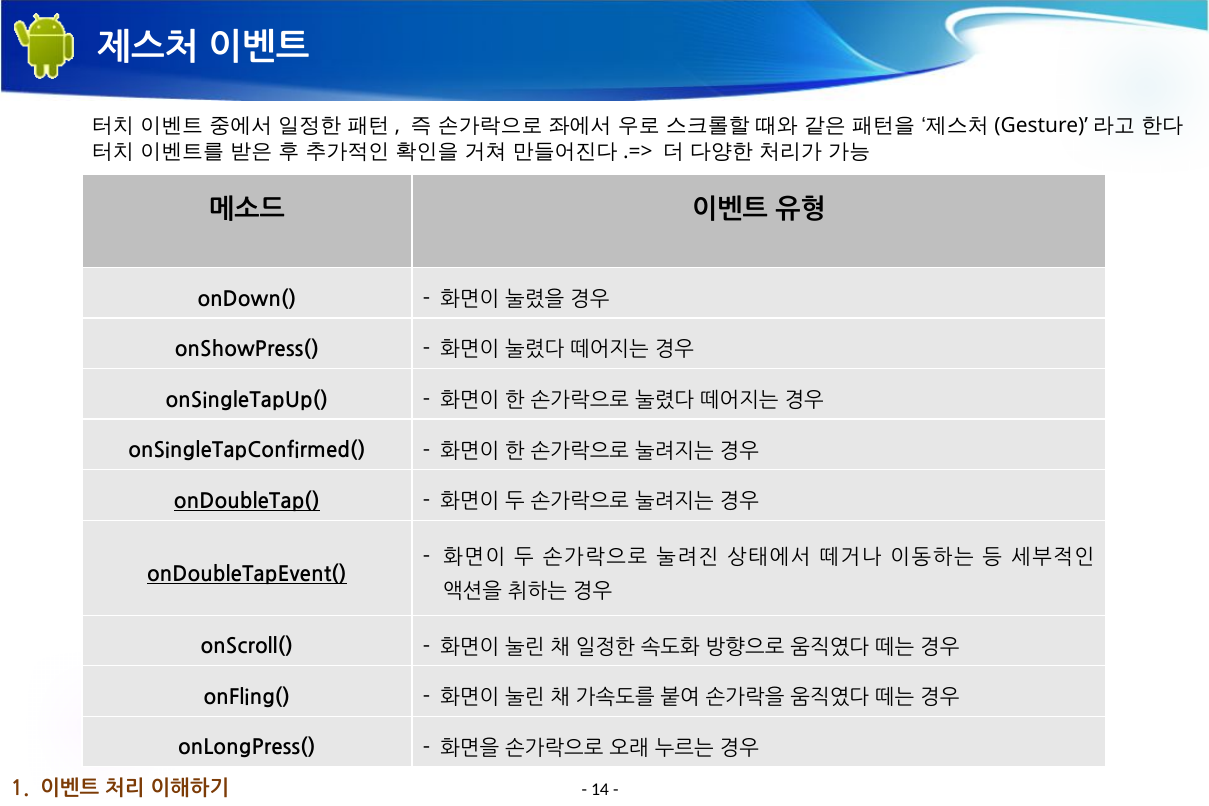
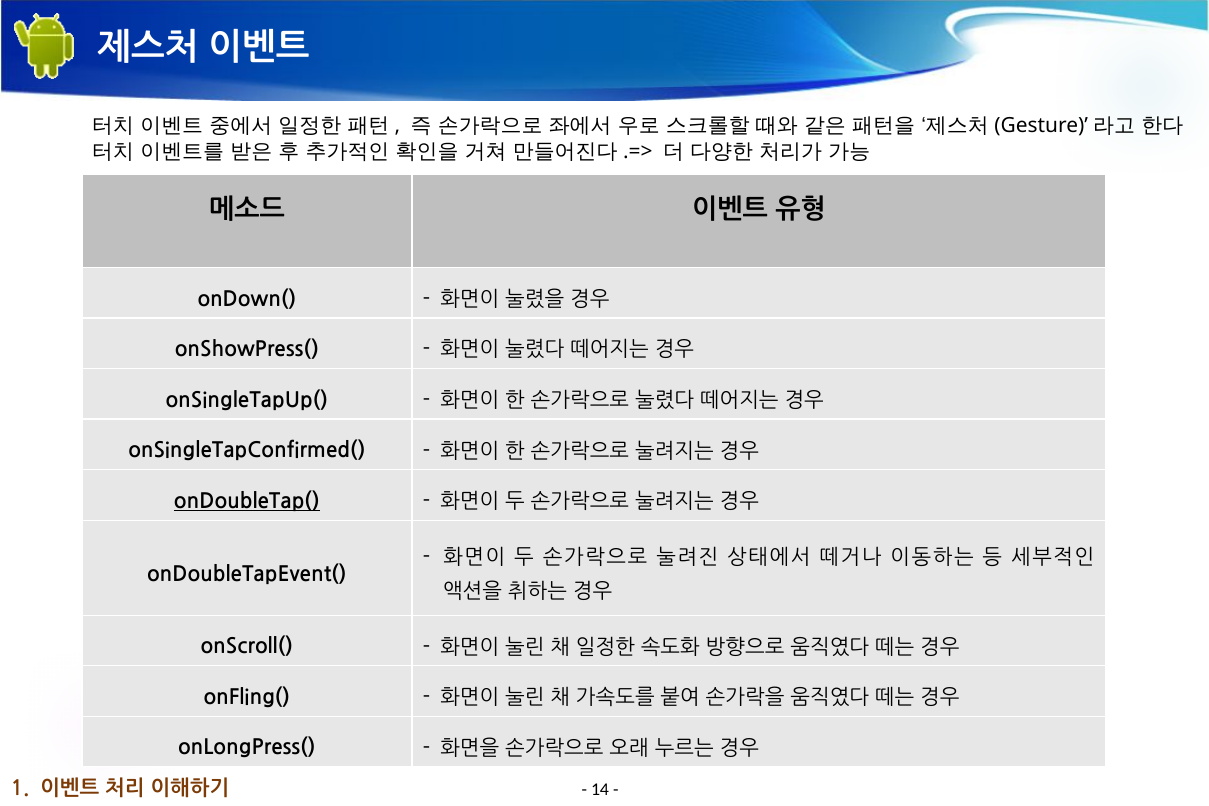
onDoubleTapEvent( underline: present -> none
